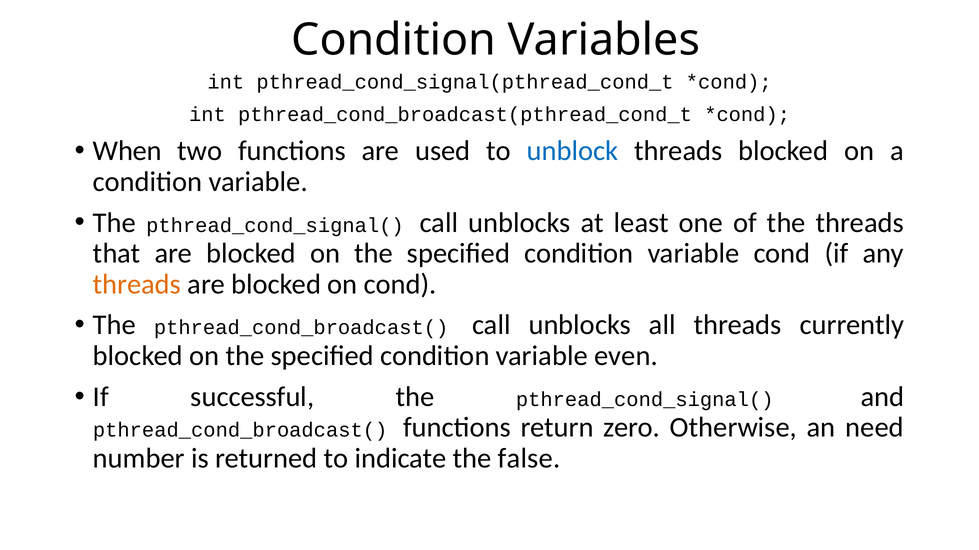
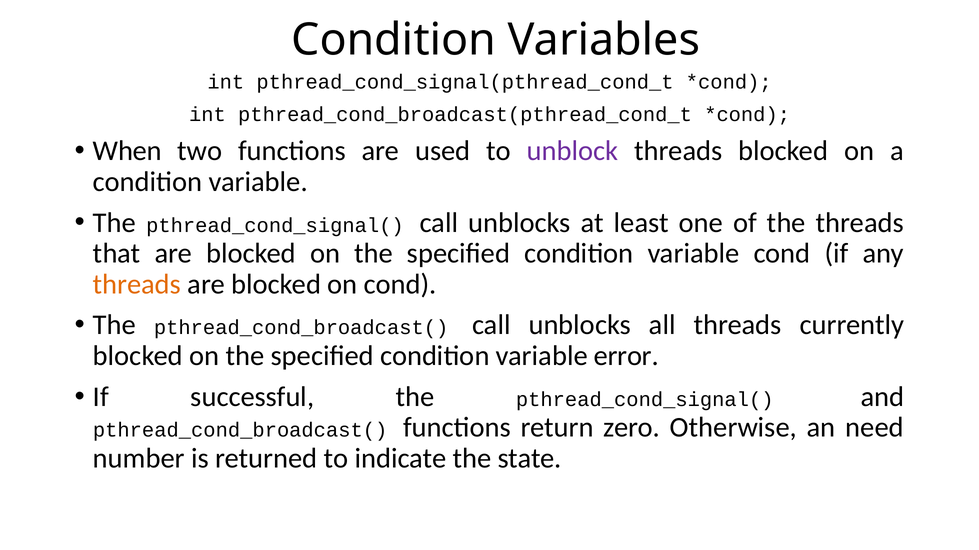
unblock colour: blue -> purple
even: even -> error
false: false -> state
